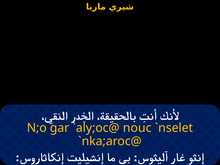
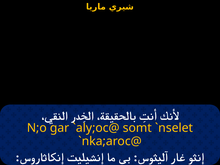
nouc: nouc -> somt
